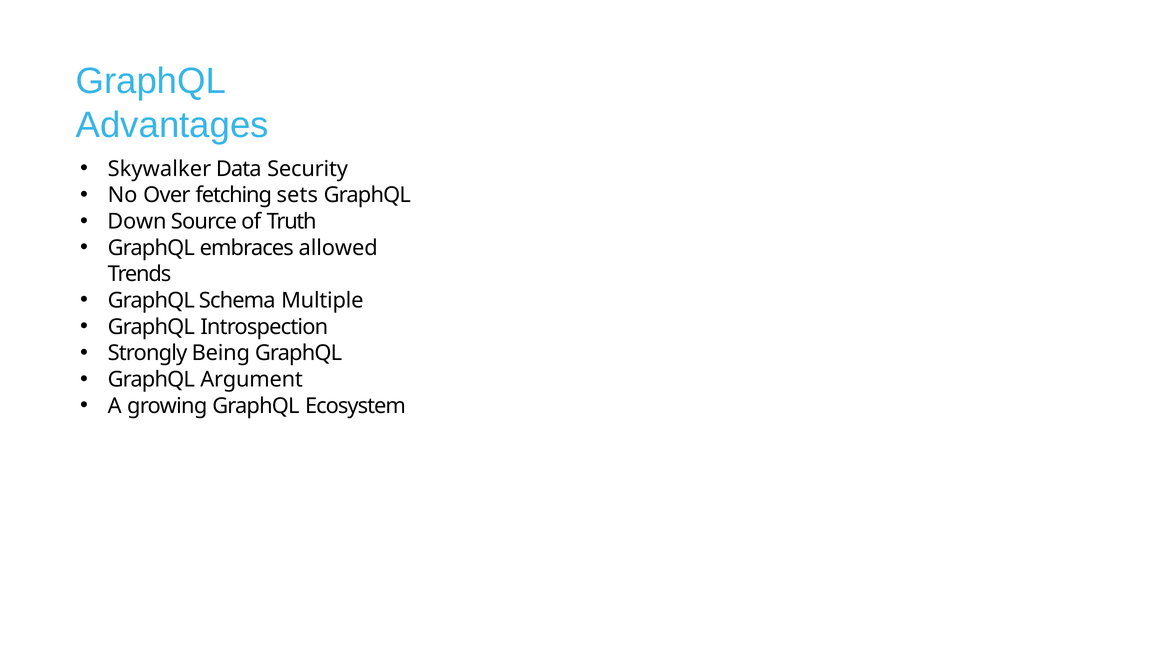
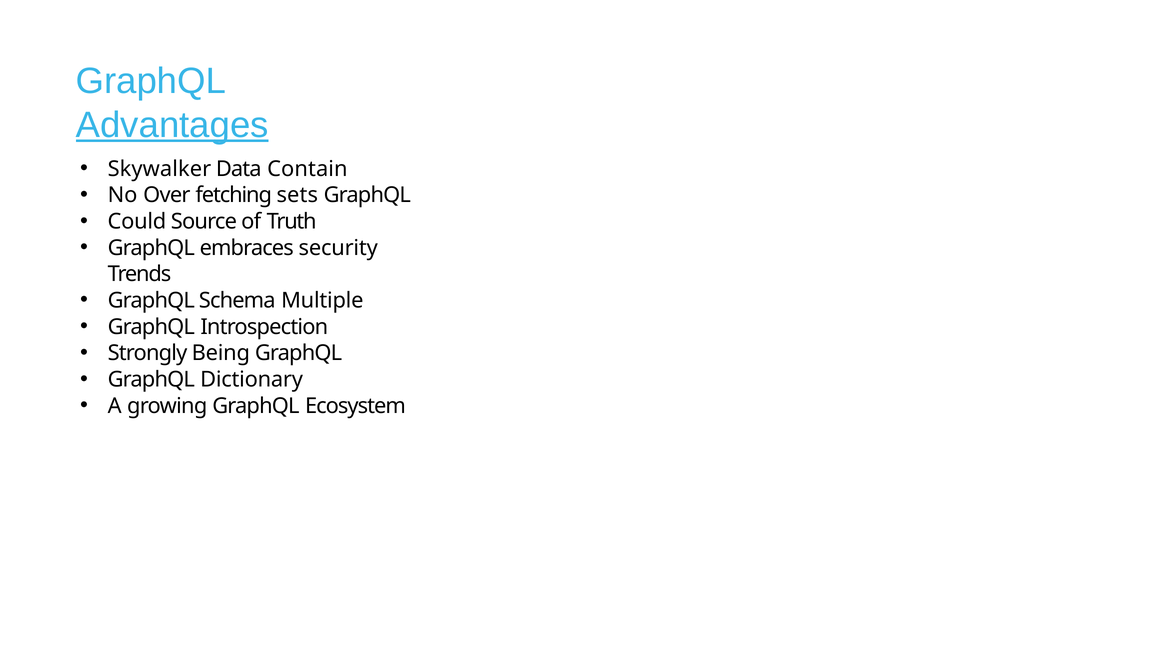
Advantages underline: none -> present
Security: Security -> Contain
Down: Down -> Could
allowed: allowed -> security
Argument: Argument -> Dictionary
